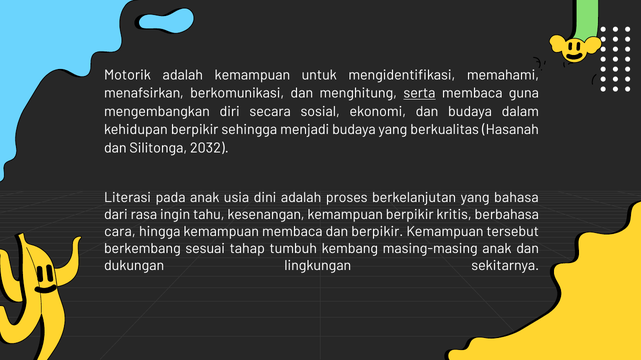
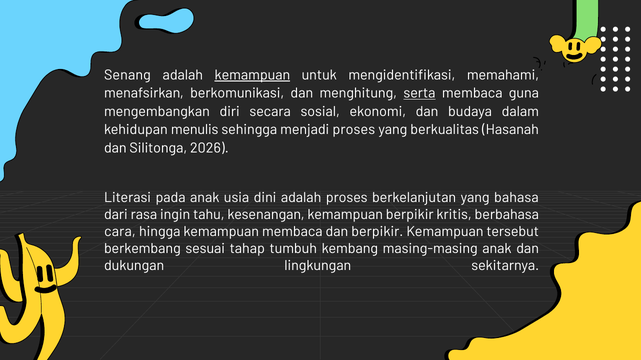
Motorik: Motorik -> Senang
kemampuan at (252, 75) underline: none -> present
kehidupan berpikir: berpikir -> menulis
menjadi budaya: budaya -> proses
2032: 2032 -> 2026
